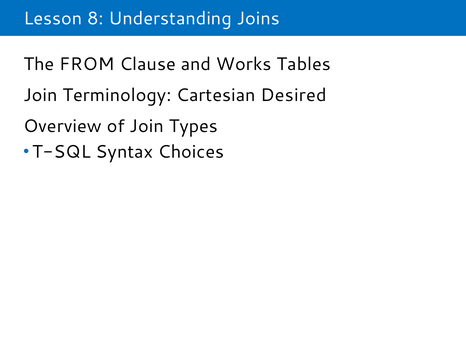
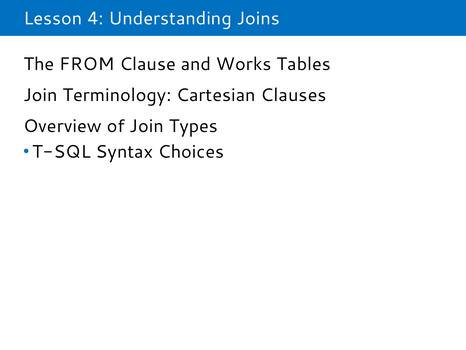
8: 8 -> 4
Desired: Desired -> Clauses
